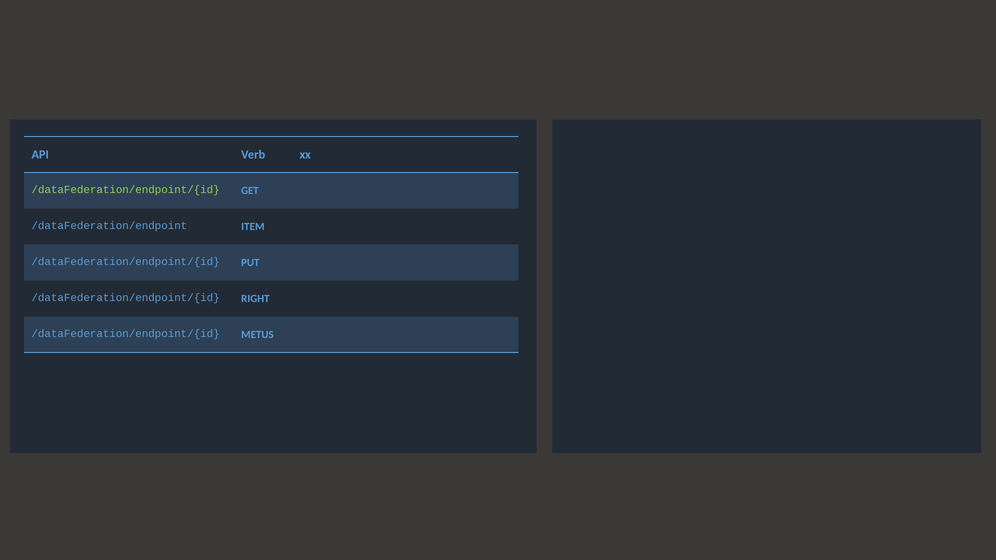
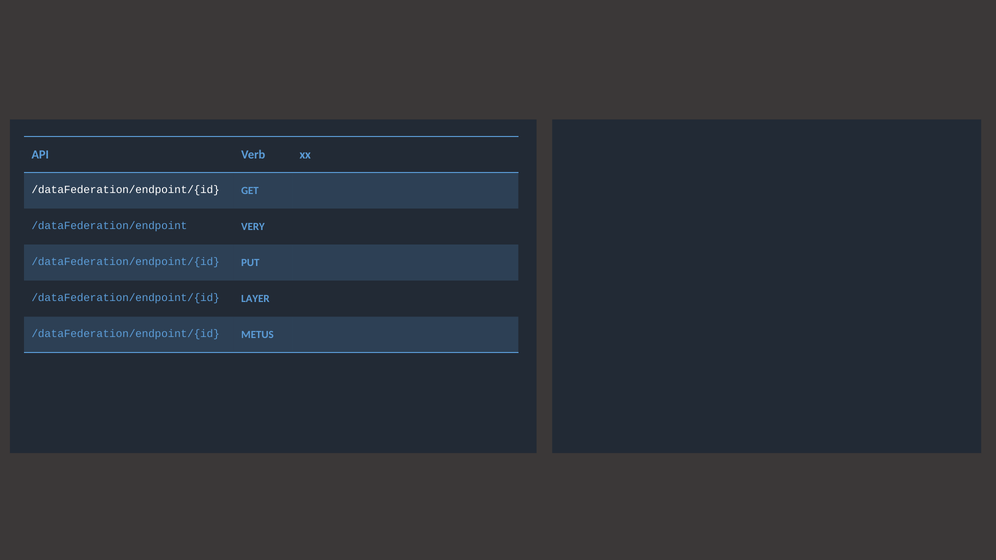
/dataFederation/endpoint/{id at (126, 190) colour: light green -> white
ITEM: ITEM -> VERY
RIGHT: RIGHT -> LAYER
